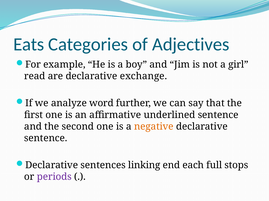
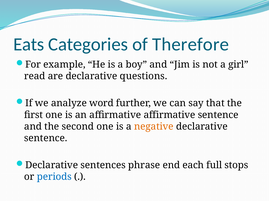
Adjectives: Adjectives -> Therefore
exchange: exchange -> questions
affirmative underlined: underlined -> affirmative
linking: linking -> phrase
periods colour: purple -> blue
